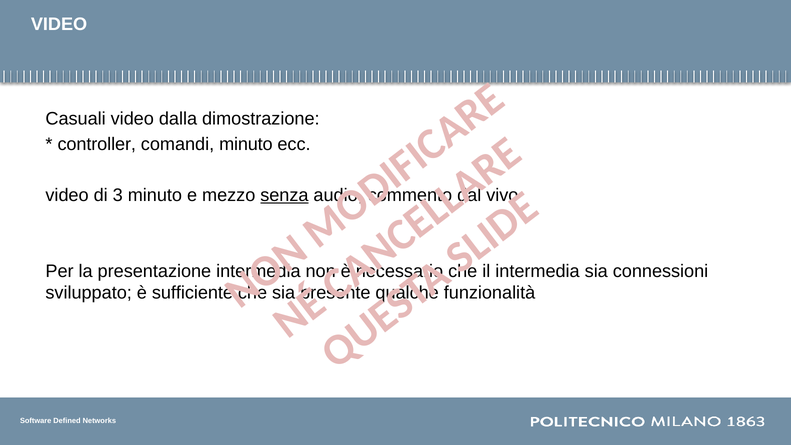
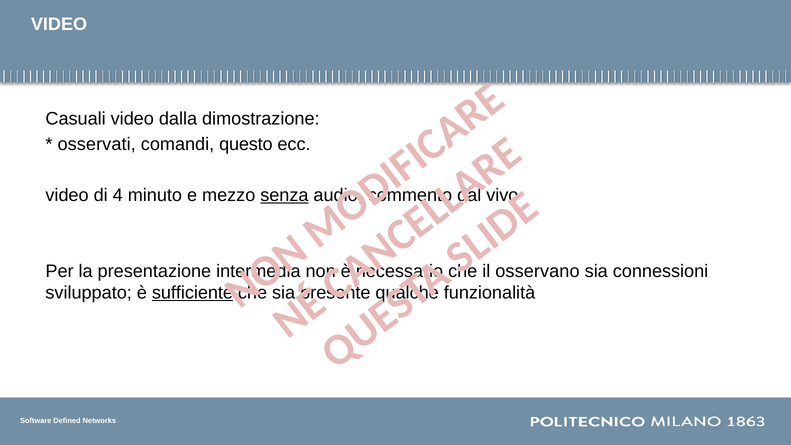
controller: controller -> osservati
comandi minuto: minuto -> questo
3: 3 -> 4
intermedia at (538, 271): intermedia -> osservano
sufficiente underline: none -> present
